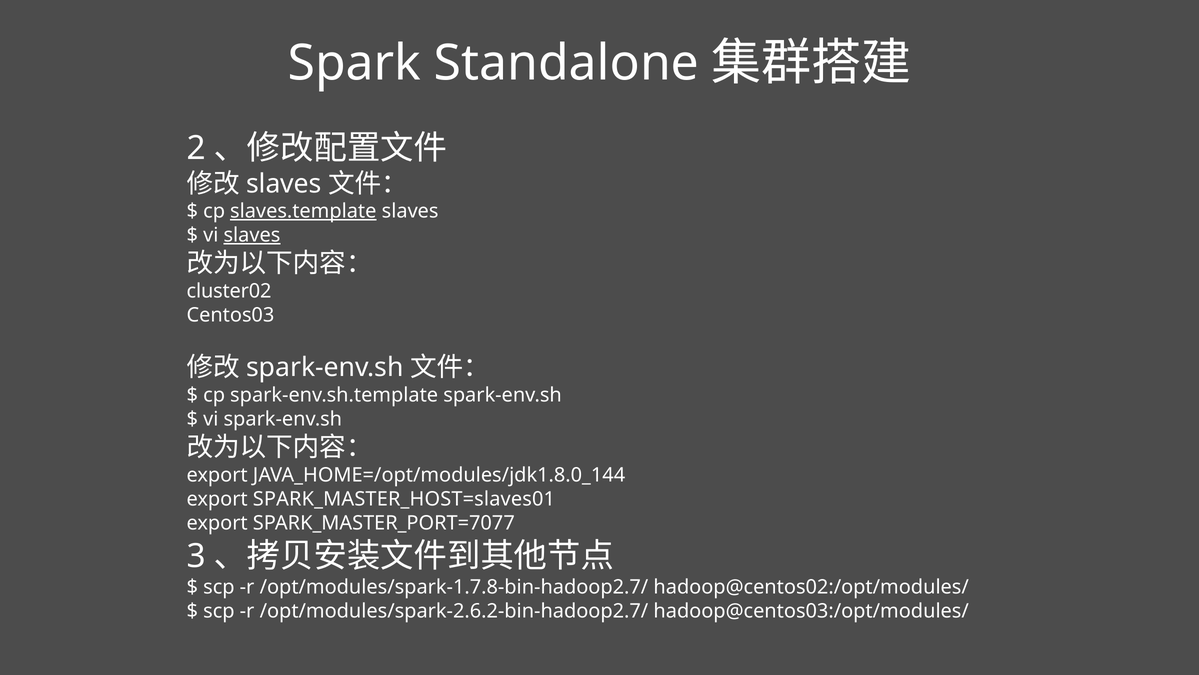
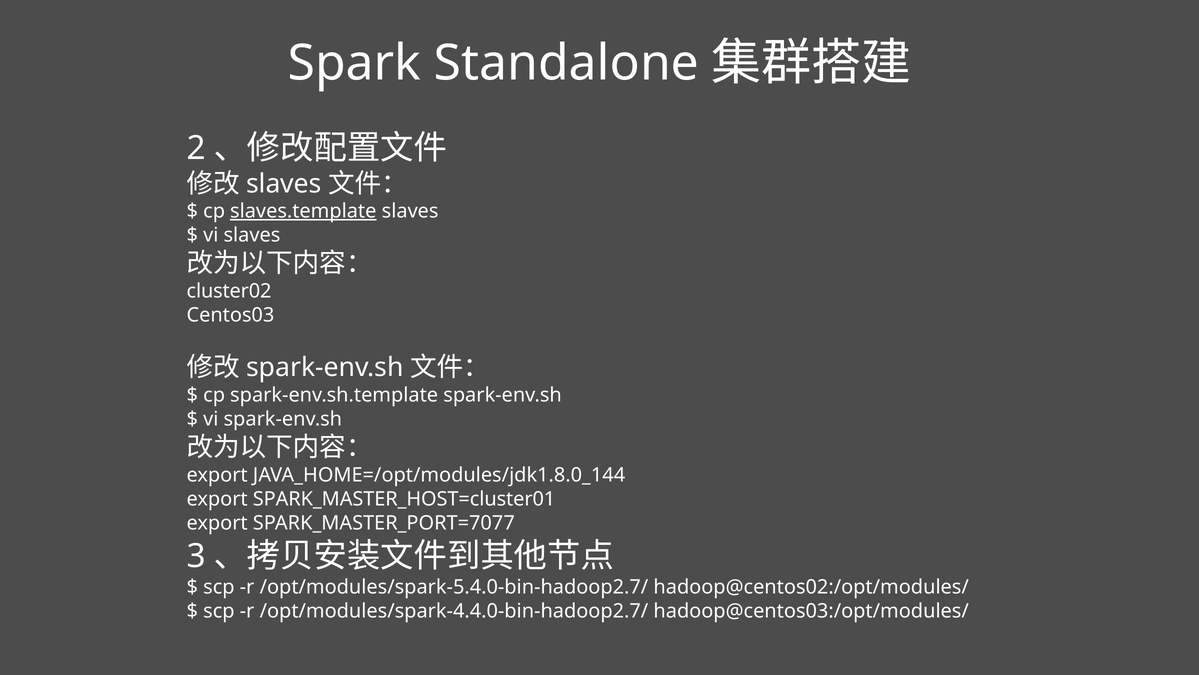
slaves at (252, 235) underline: present -> none
SPARK_MASTER_HOST=slaves01: SPARK_MASTER_HOST=slaves01 -> SPARK_MASTER_HOST=cluster01
/opt/modules/spark-1.7.8-bin-hadoop2.7/: /opt/modules/spark-1.7.8-bin-hadoop2.7/ -> /opt/modules/spark-5.4.0-bin-hadoop2.7/
/opt/modules/spark-2.6.2-bin-hadoop2.7/: /opt/modules/spark-2.6.2-bin-hadoop2.7/ -> /opt/modules/spark-4.4.0-bin-hadoop2.7/
